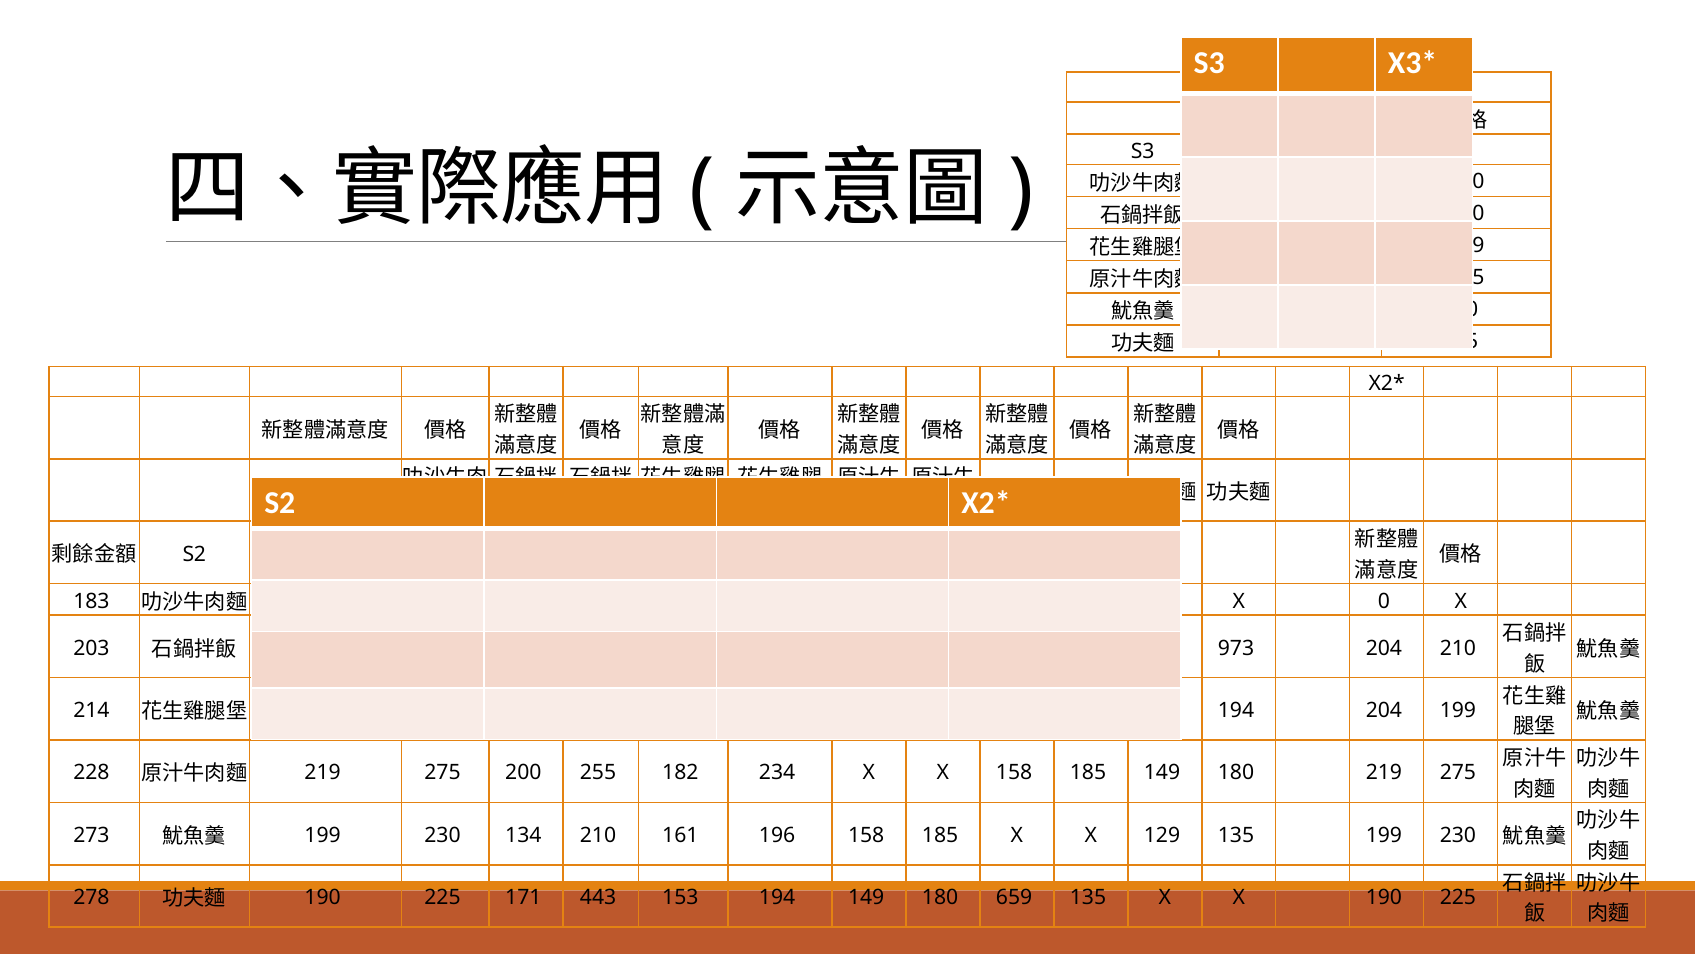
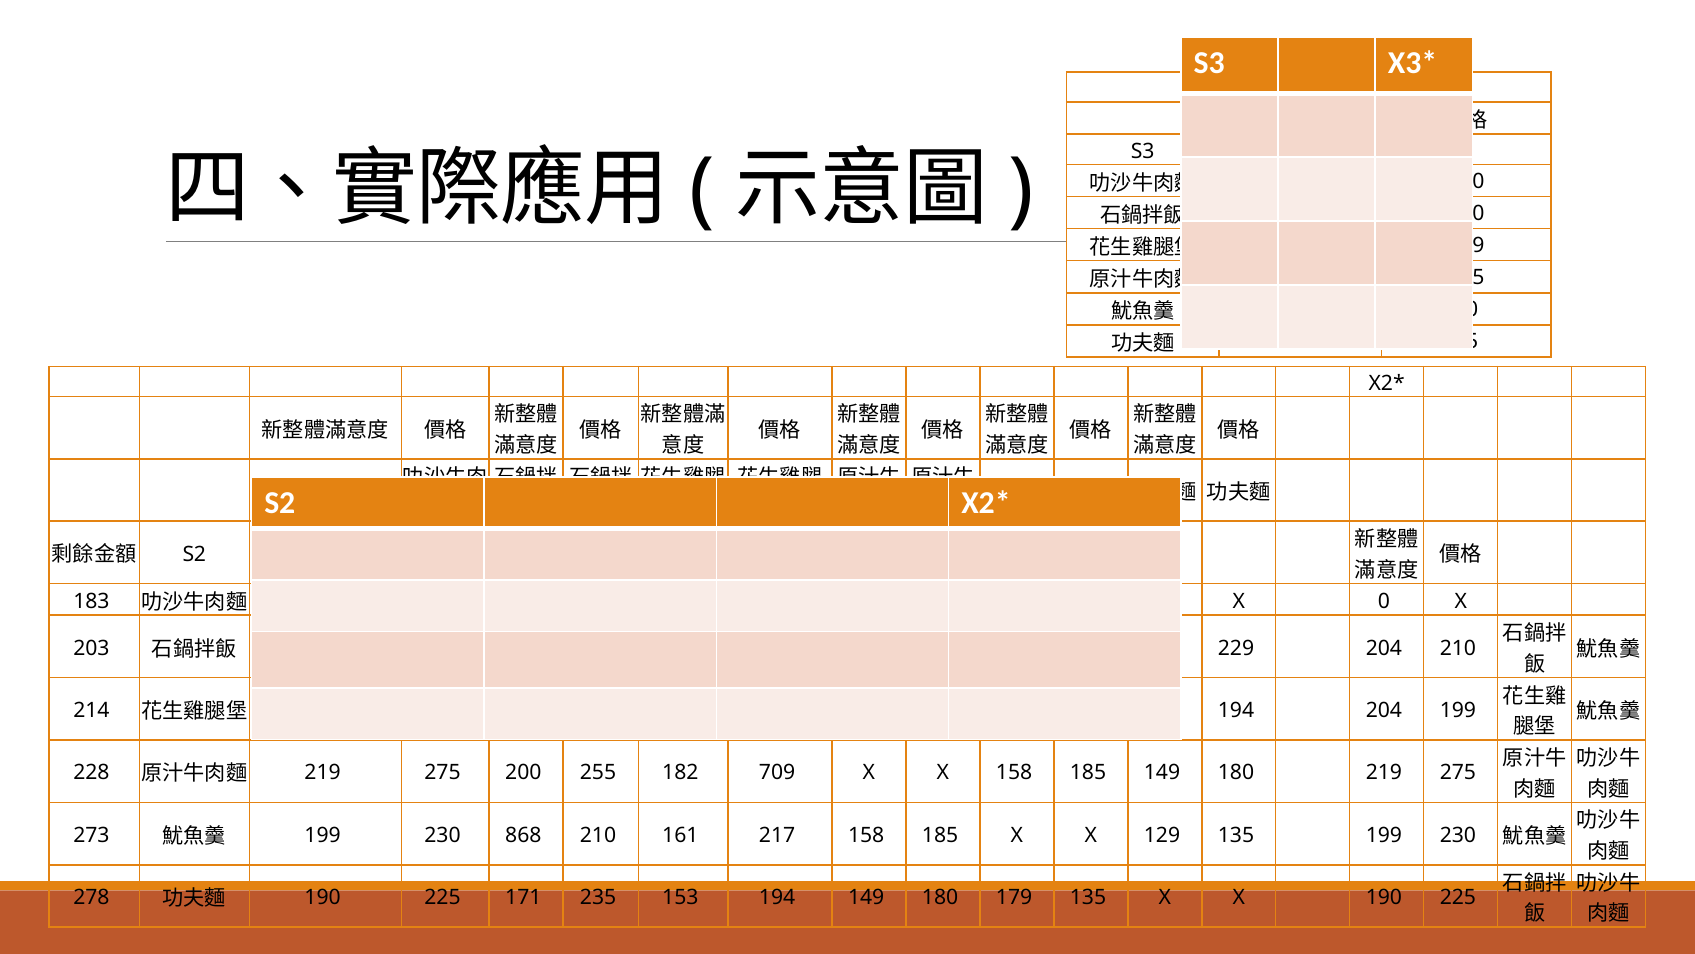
973: 973 -> 229
234: 234 -> 709
134: 134 -> 868
196: 196 -> 217
443: 443 -> 235
659: 659 -> 179
